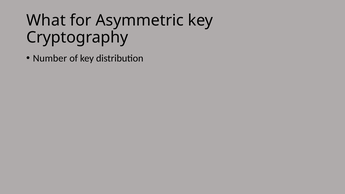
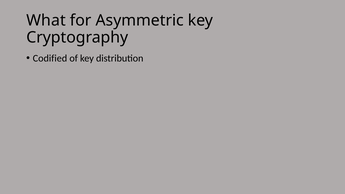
Number: Number -> Codified
